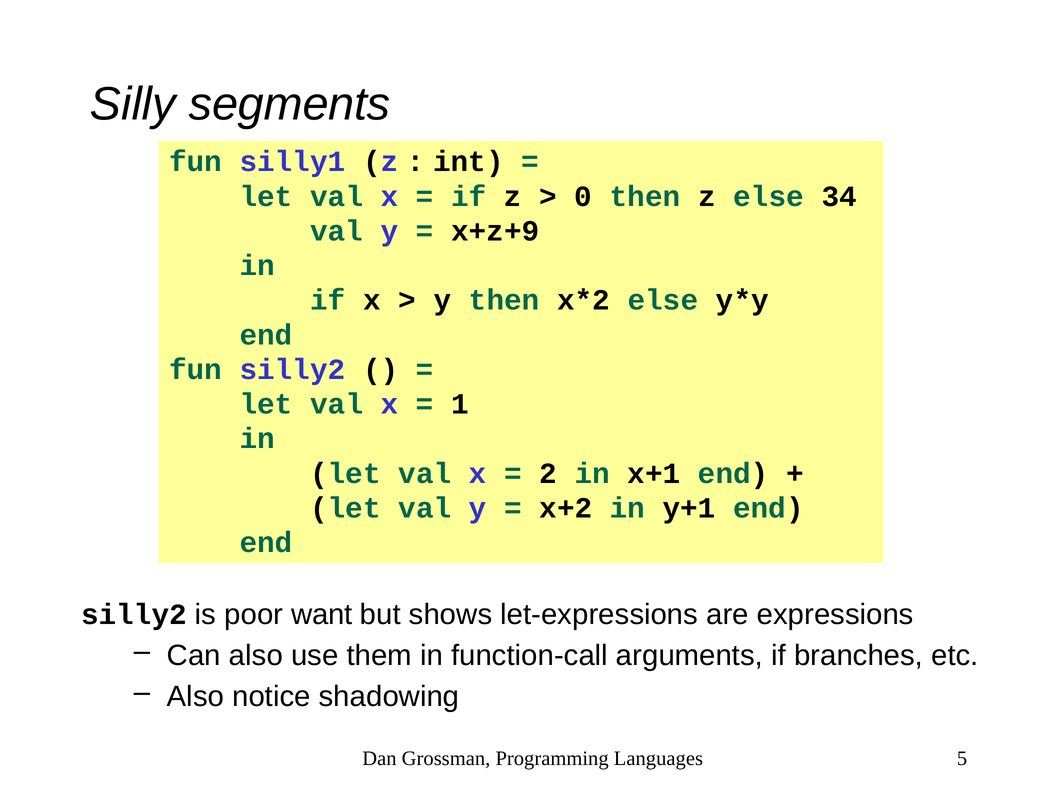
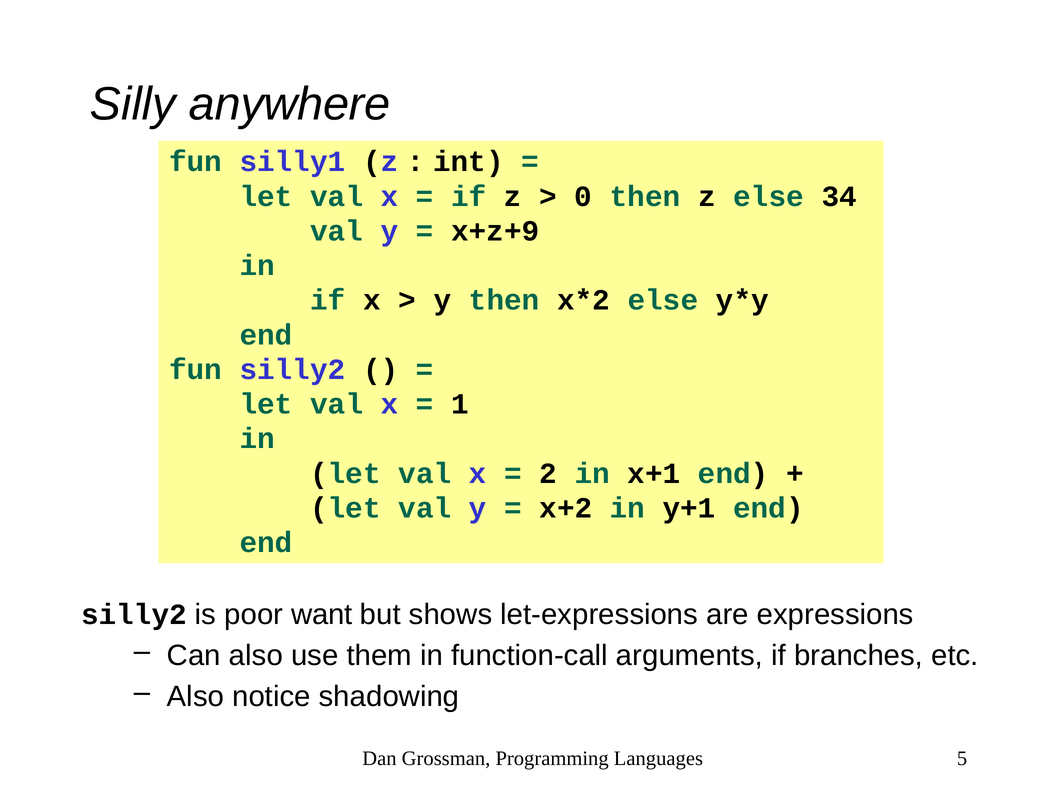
segments: segments -> anywhere
